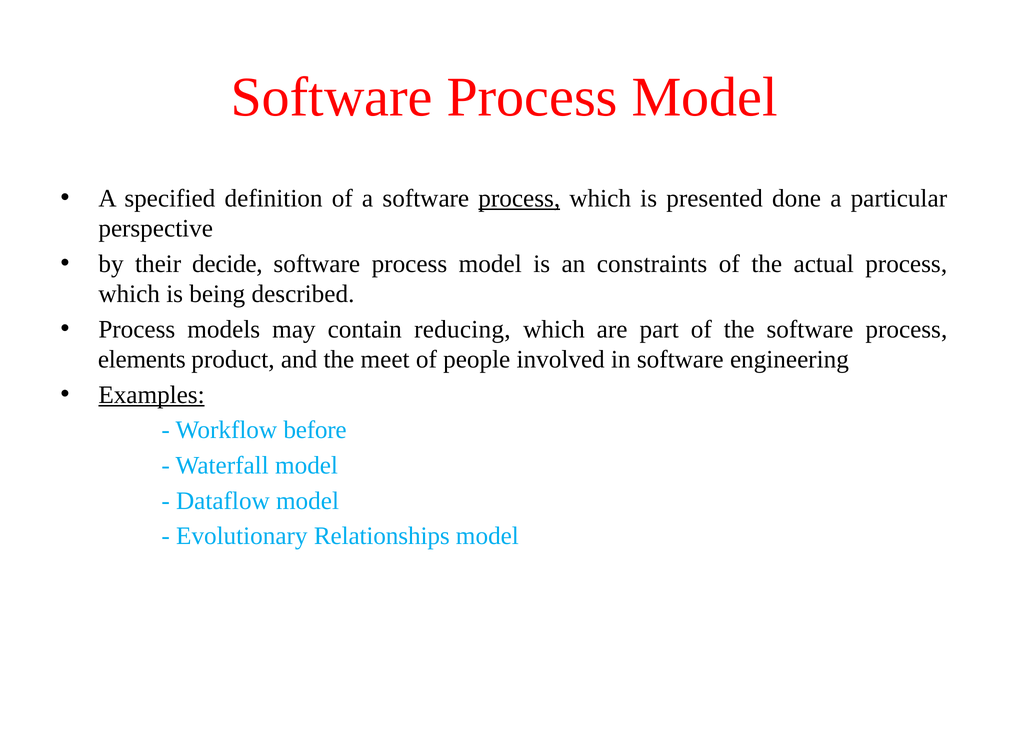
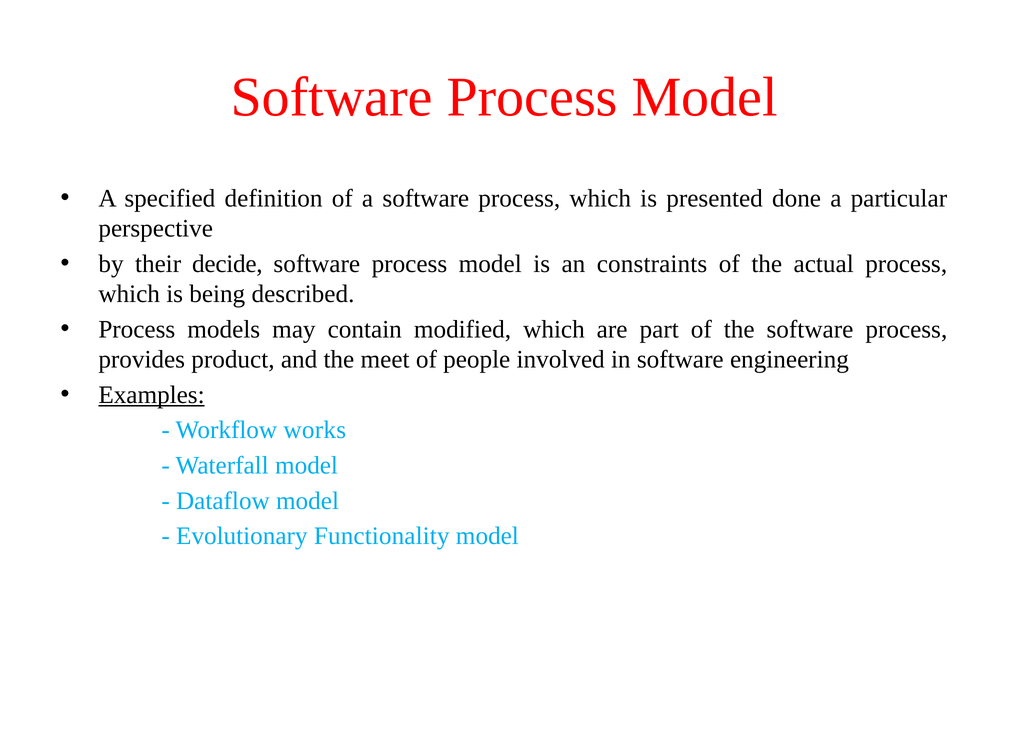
process at (519, 199) underline: present -> none
reducing: reducing -> modified
elements: elements -> provides
before: before -> works
Relationships: Relationships -> Functionality
